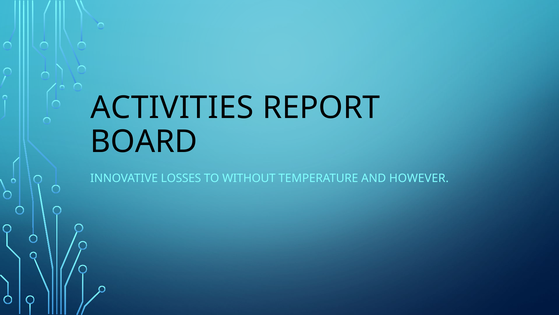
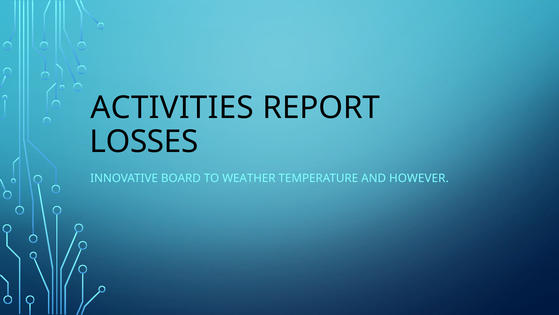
BOARD: BOARD -> LOSSES
LOSSES: LOSSES -> BOARD
WITHOUT: WITHOUT -> WEATHER
